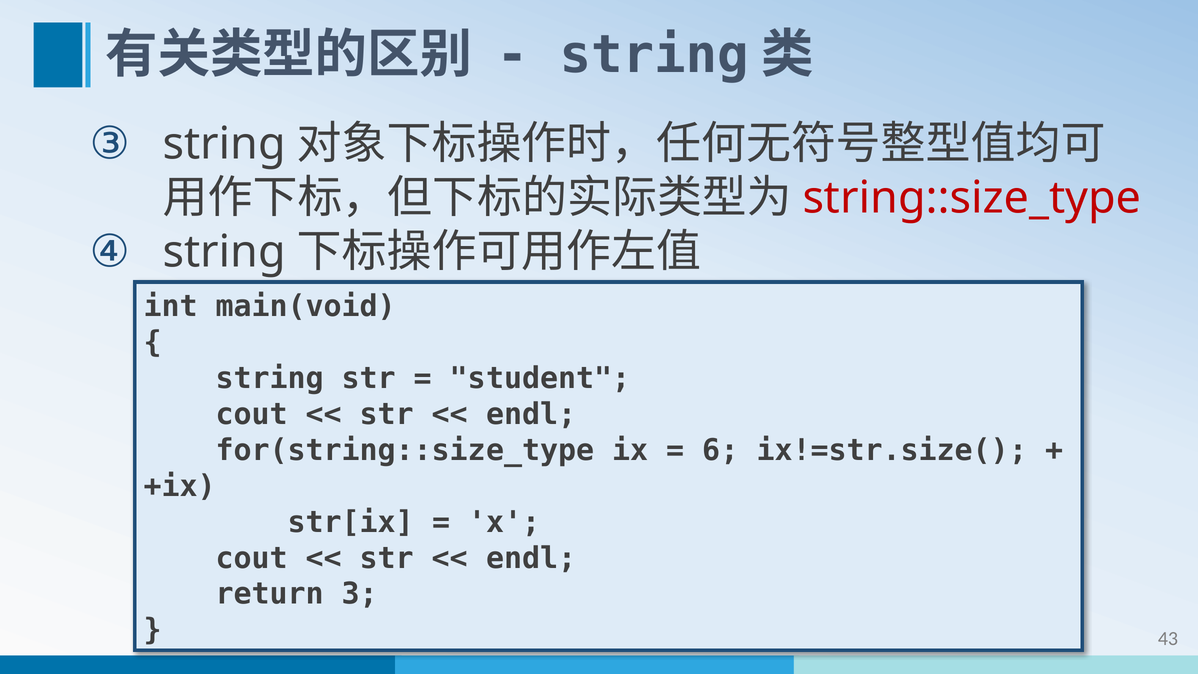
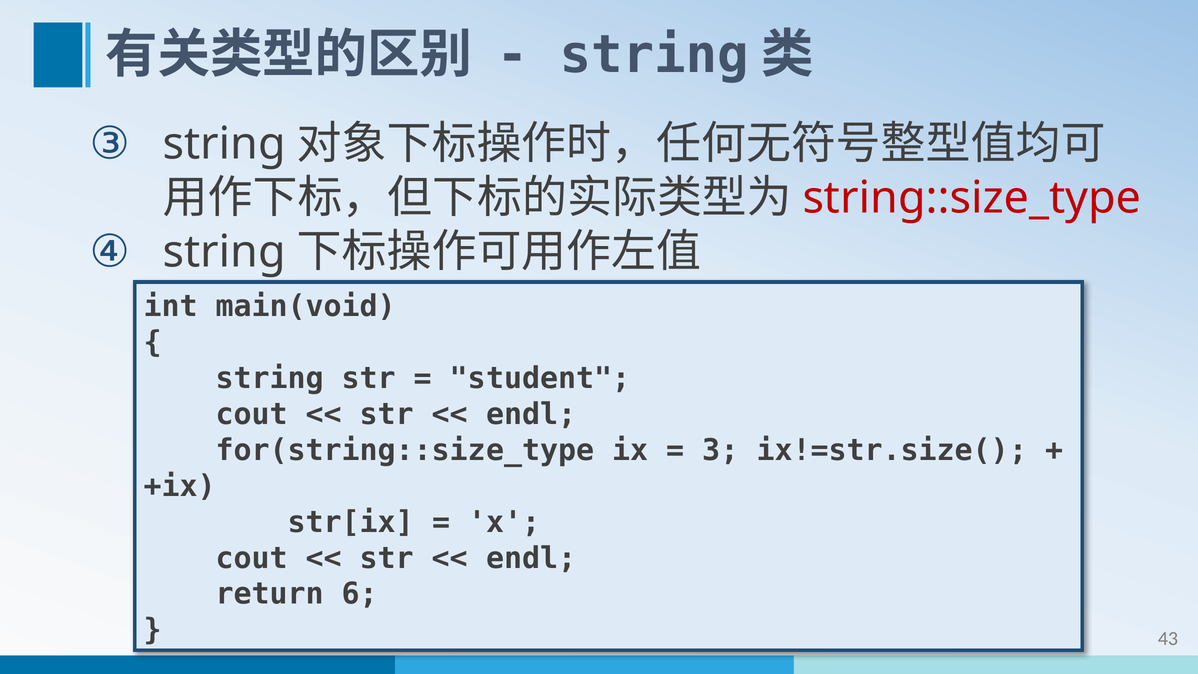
6: 6 -> 3
3: 3 -> 6
